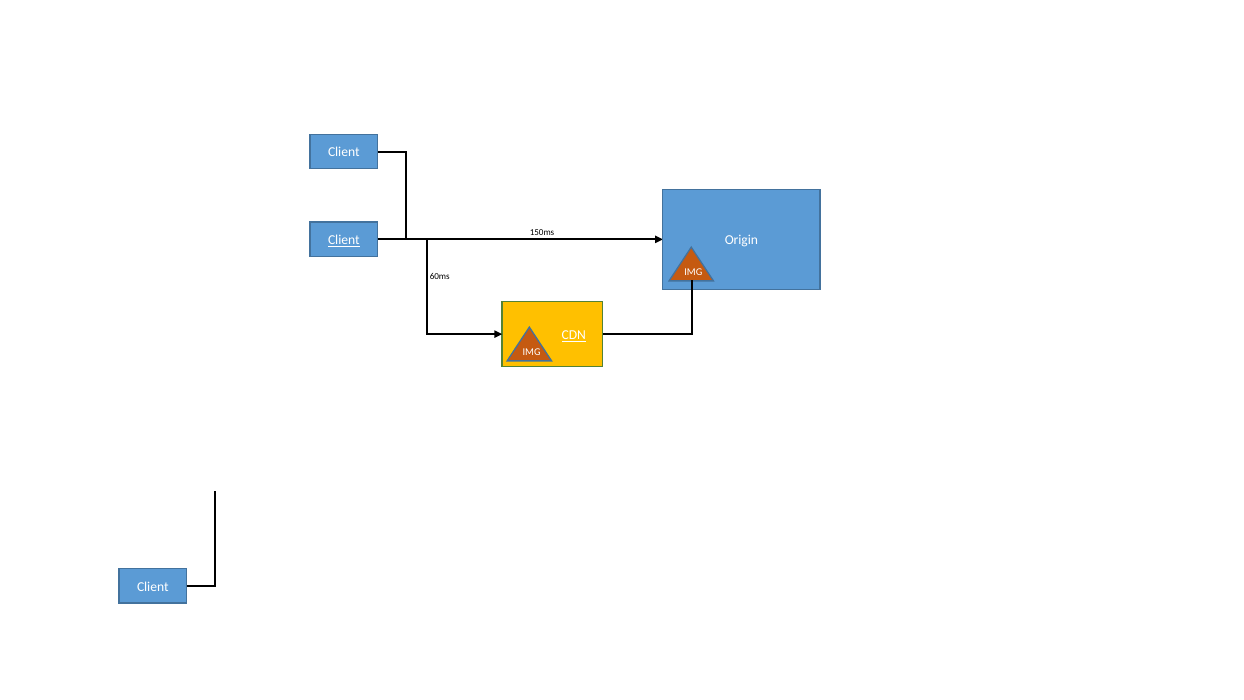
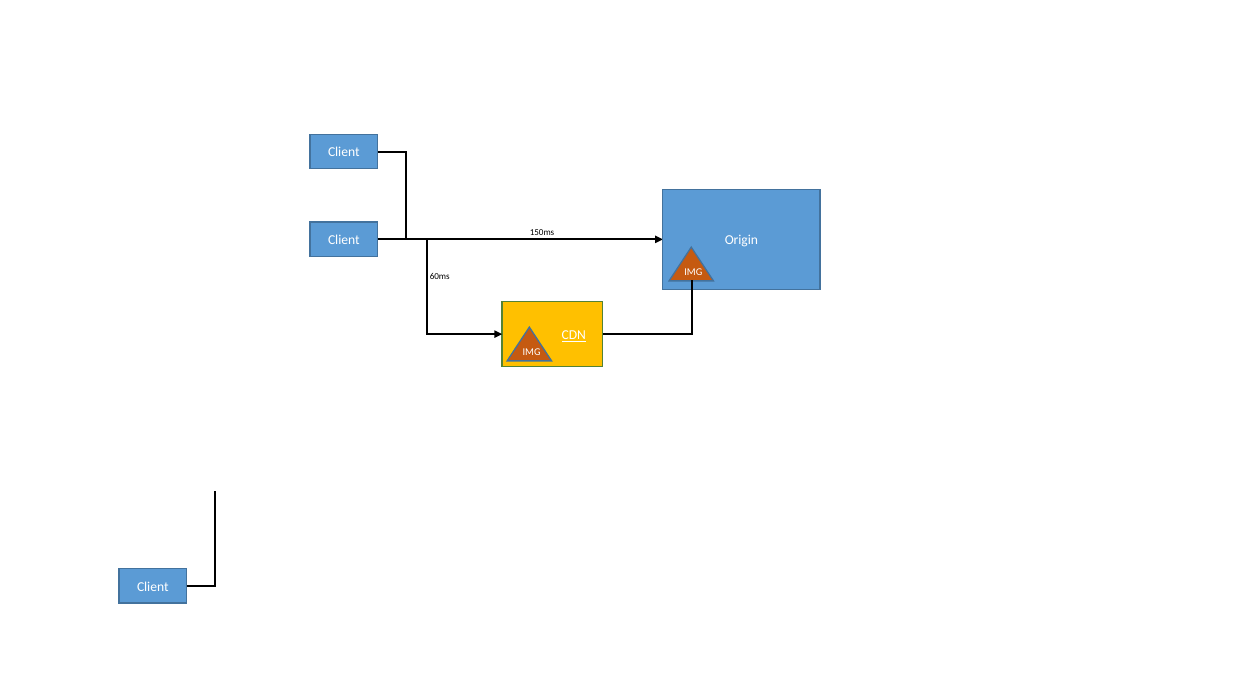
Client at (344, 240) underline: present -> none
